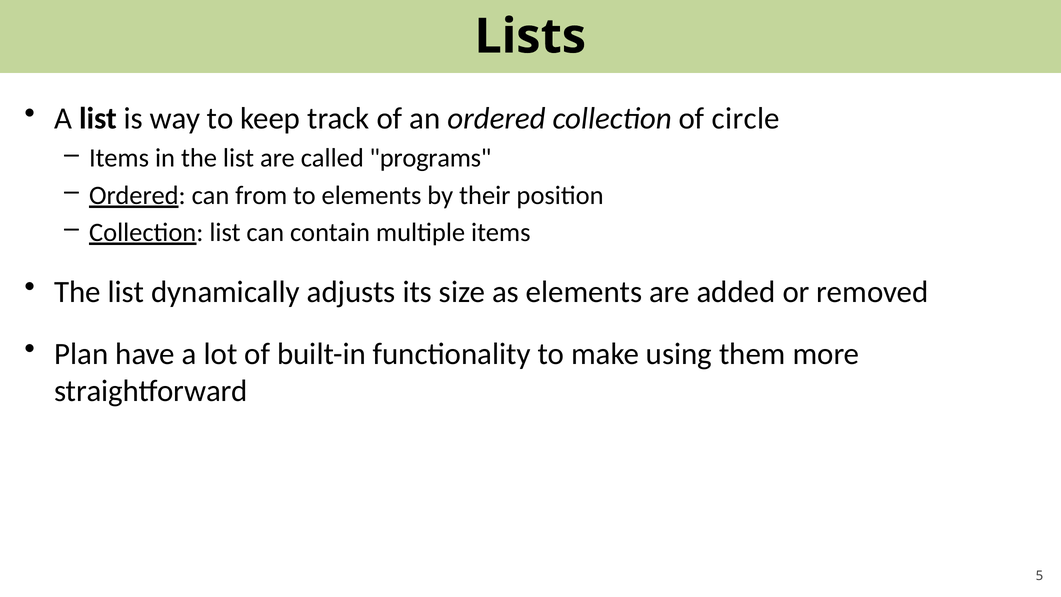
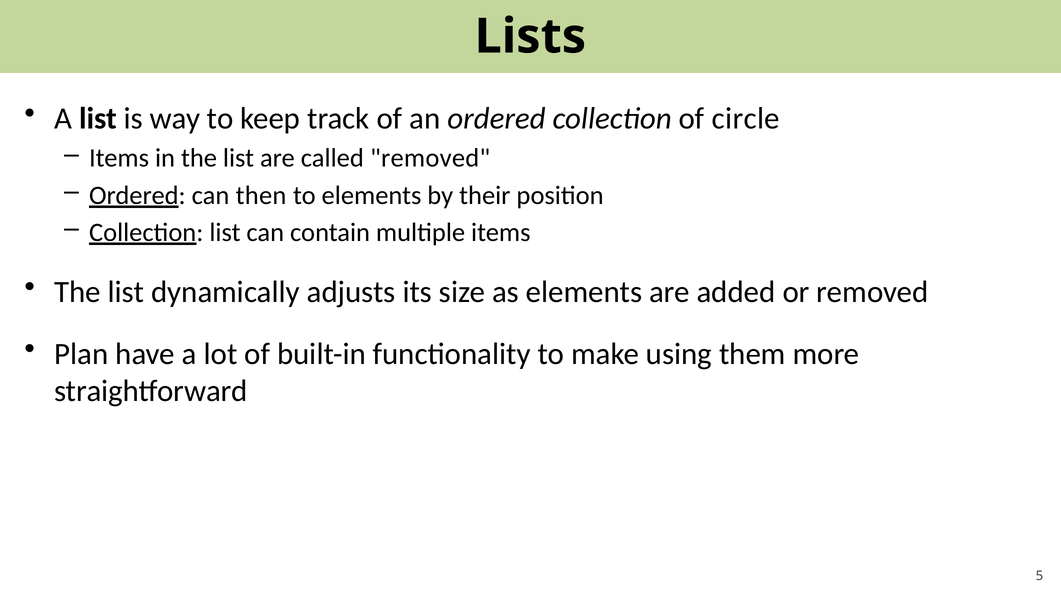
called programs: programs -> removed
from: from -> then
